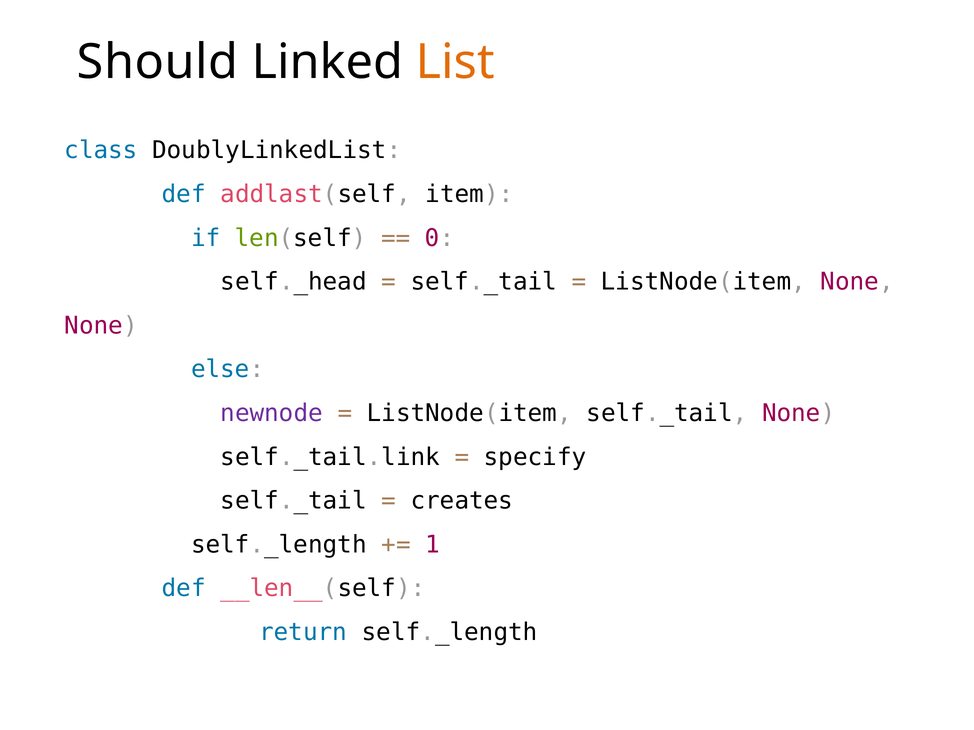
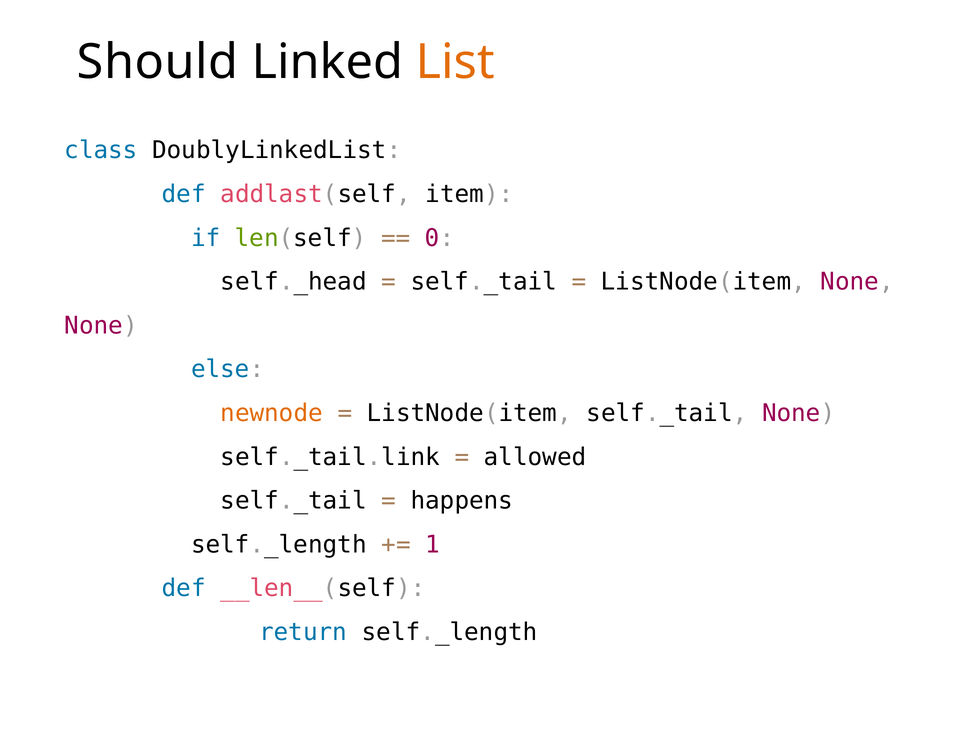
newnode colour: purple -> orange
specify: specify -> allowed
creates: creates -> happens
